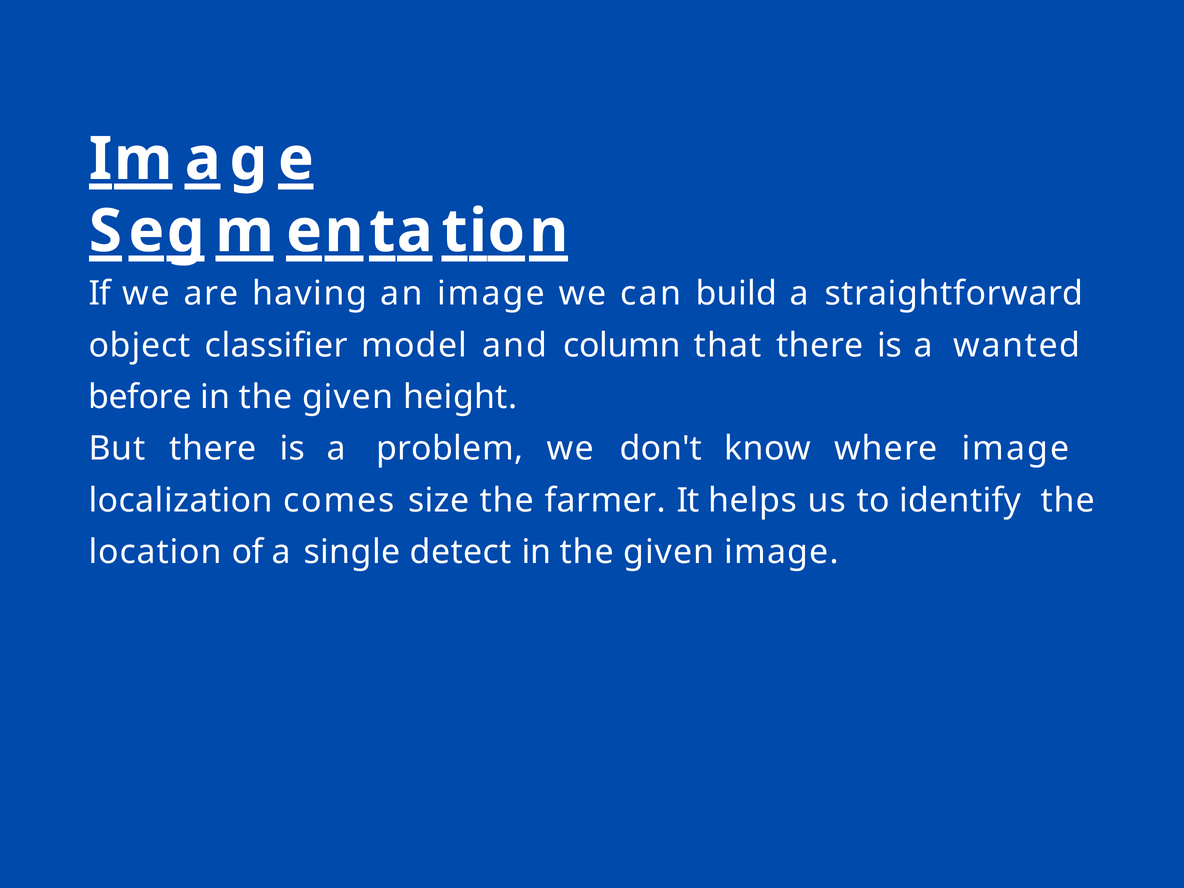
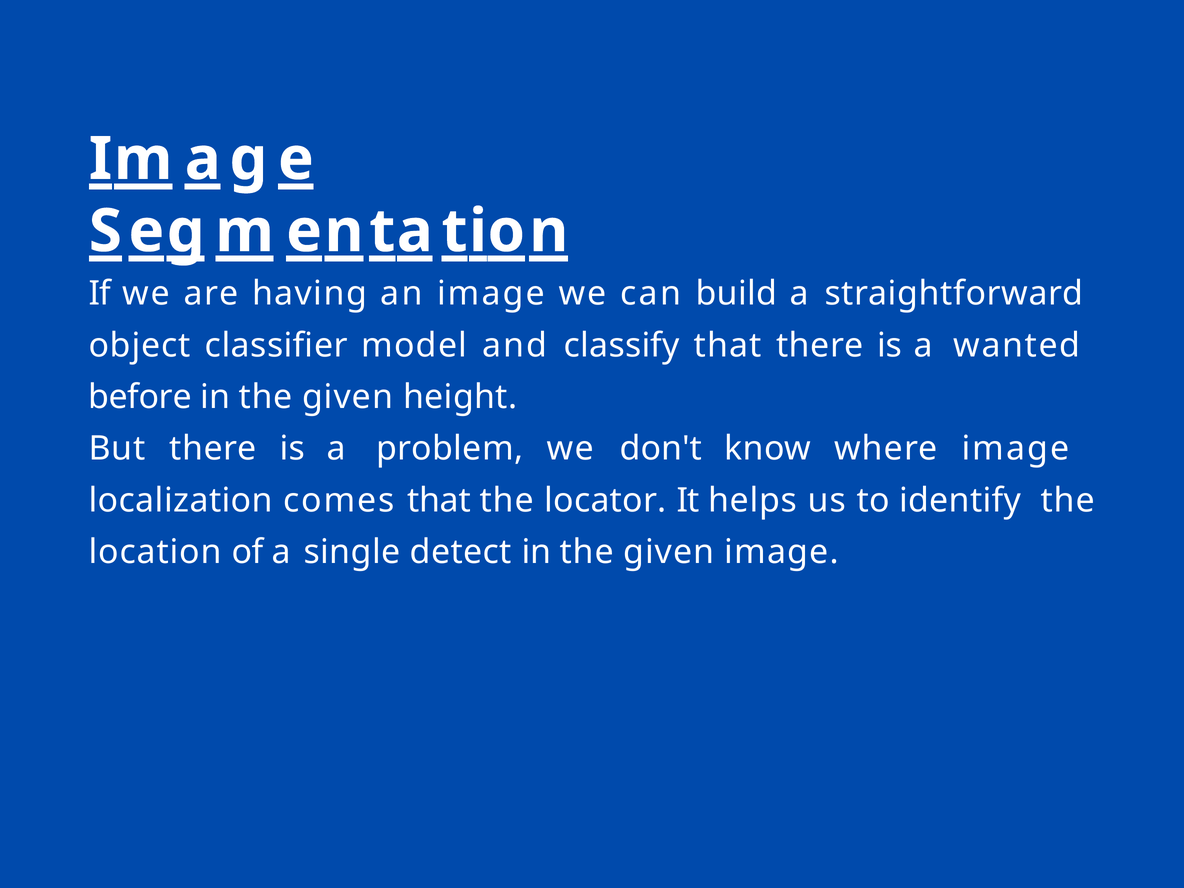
column: column -> classify
comes size: size -> that
farmer: farmer -> locator
